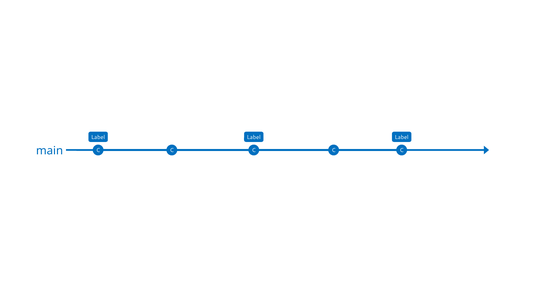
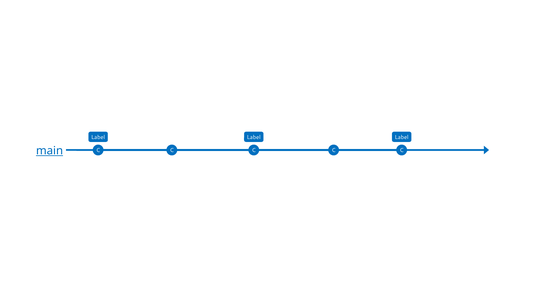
main underline: none -> present
